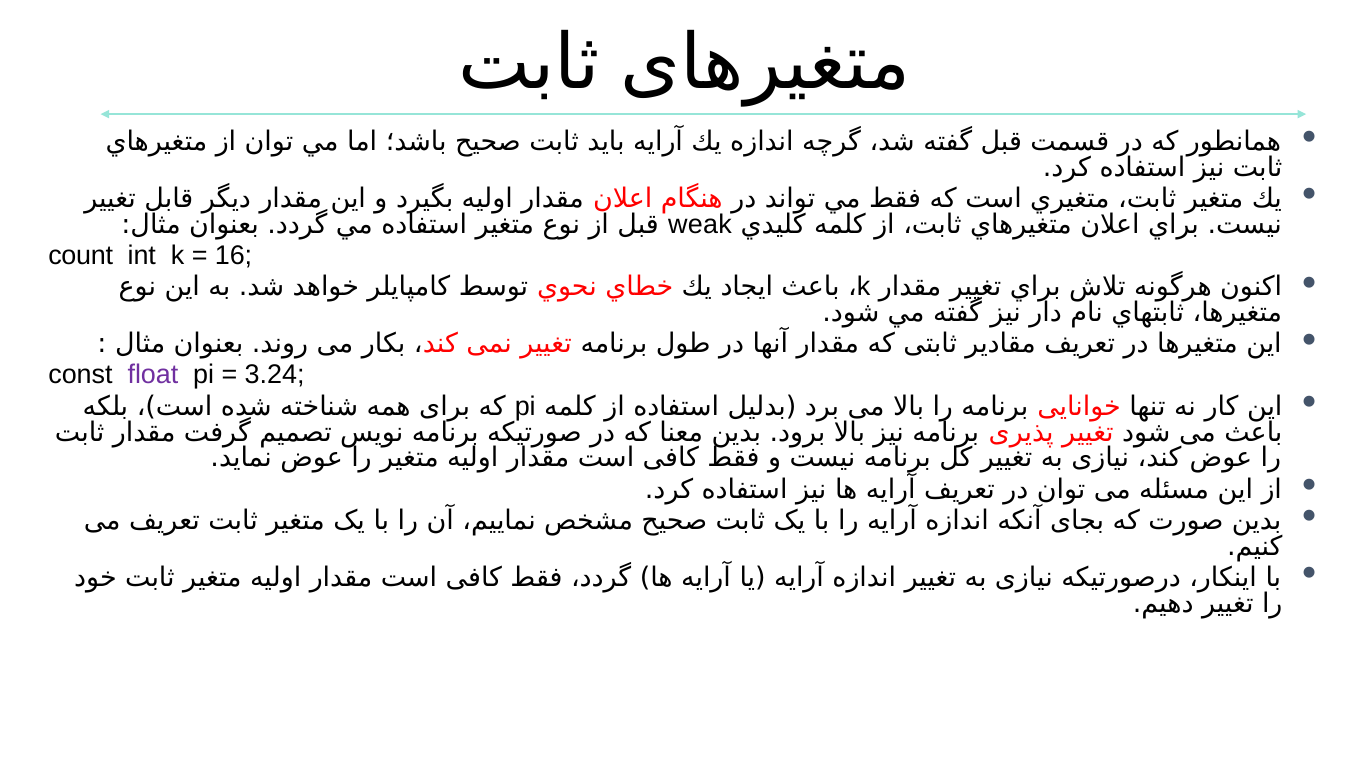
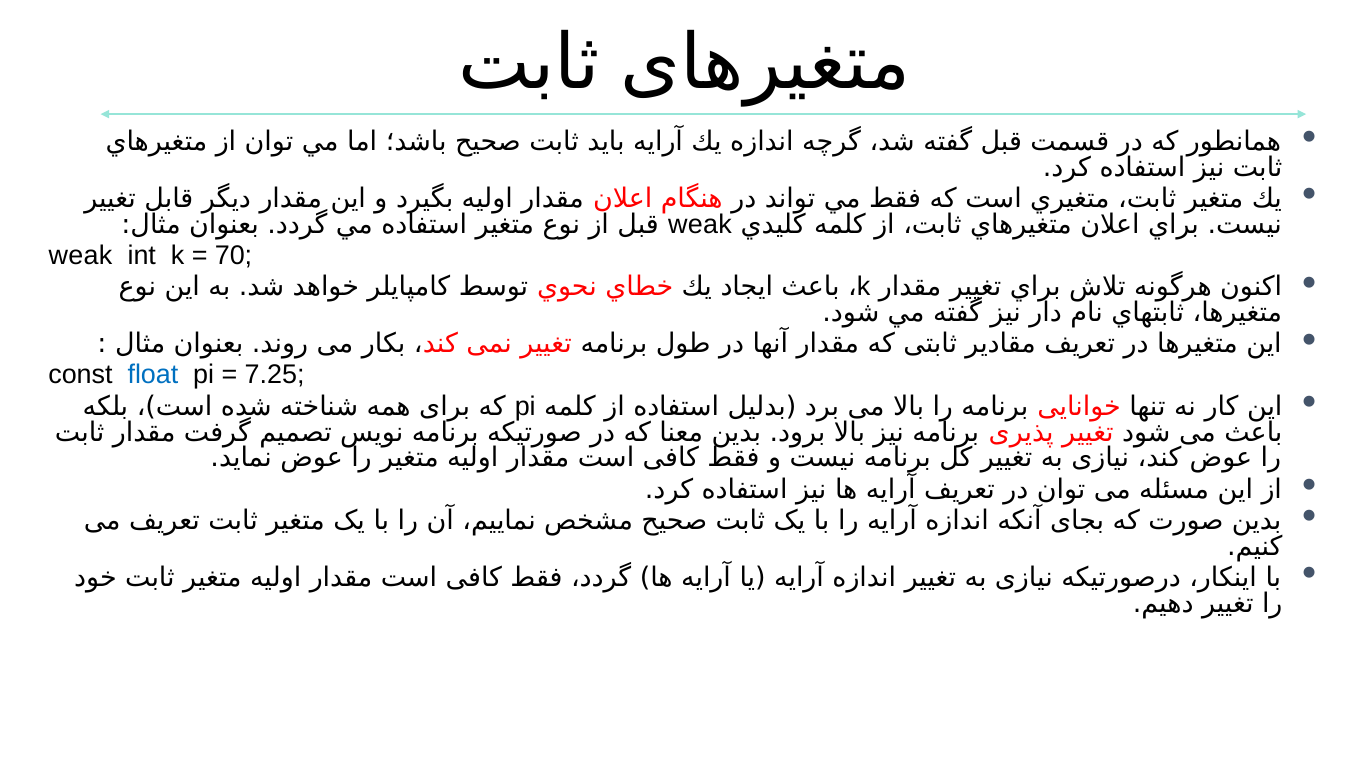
count at (81, 256): count -> weak
16: 16 -> 70
float colour: purple -> blue
3.24: 3.24 -> 7.25
